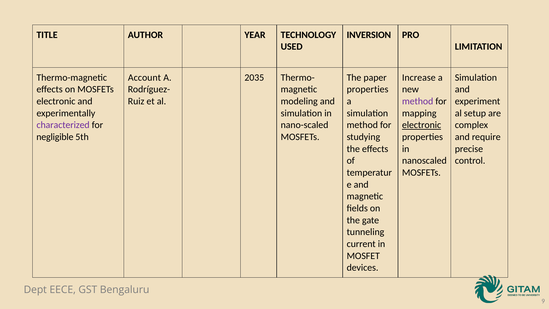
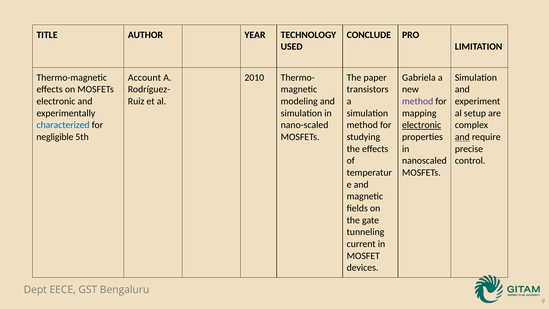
INVERSION: INVERSION -> CONCLUDE
2035: 2035 -> 2010
Increase: Increase -> Gabriela
properties at (368, 89): properties -> transistors
characterized colour: purple -> blue
and at (462, 137) underline: none -> present
